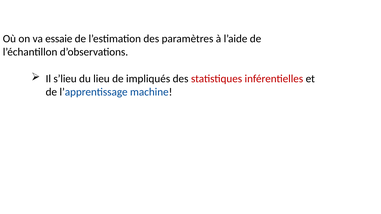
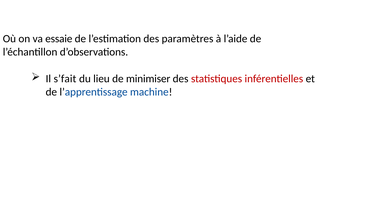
s’lieu: s’lieu -> s’fait
impliqués: impliqués -> minimiser
